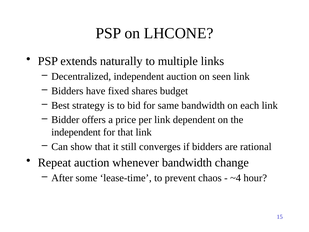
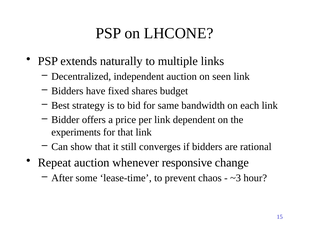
independent at (76, 132): independent -> experiments
whenever bandwidth: bandwidth -> responsive
~4: ~4 -> ~3
